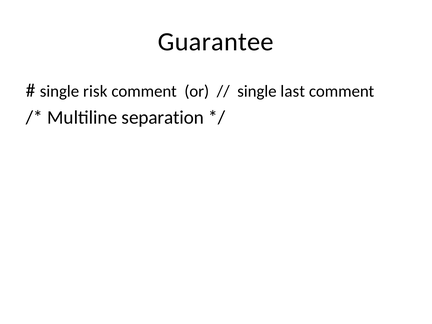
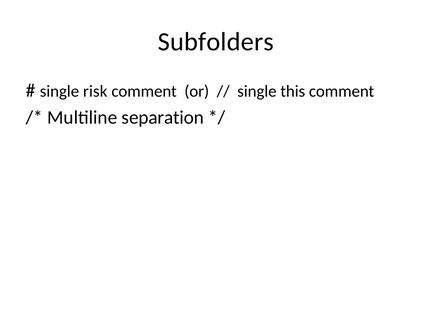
Guarantee: Guarantee -> Subfolders
last: last -> this
